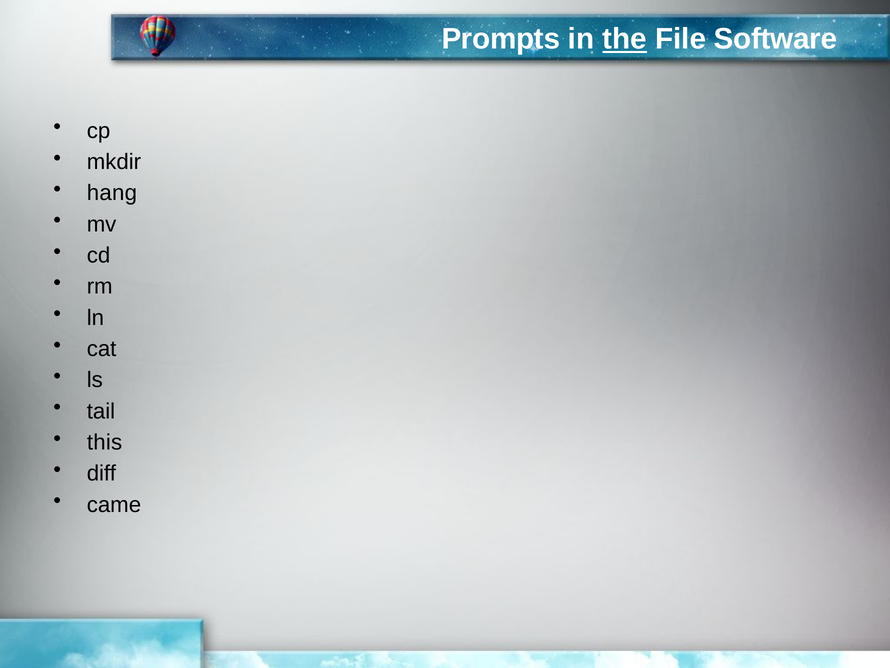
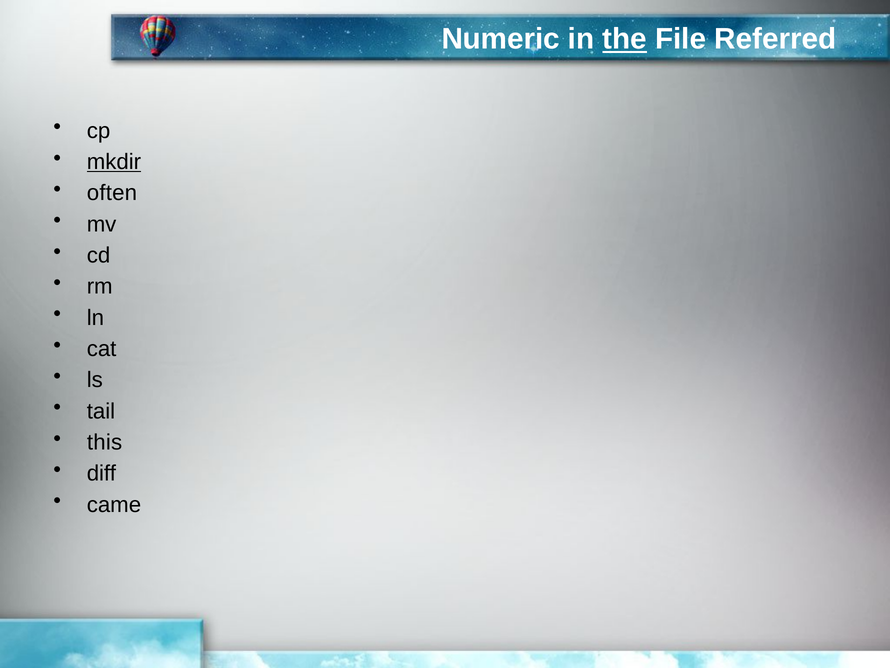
Prompts: Prompts -> Numeric
Software: Software -> Referred
mkdir underline: none -> present
hang: hang -> often
